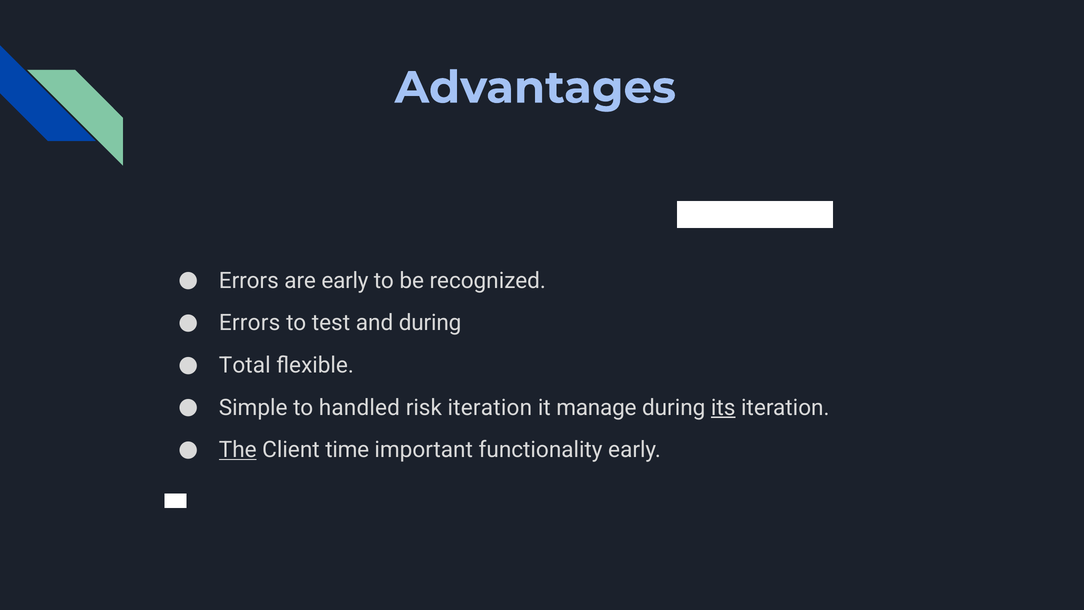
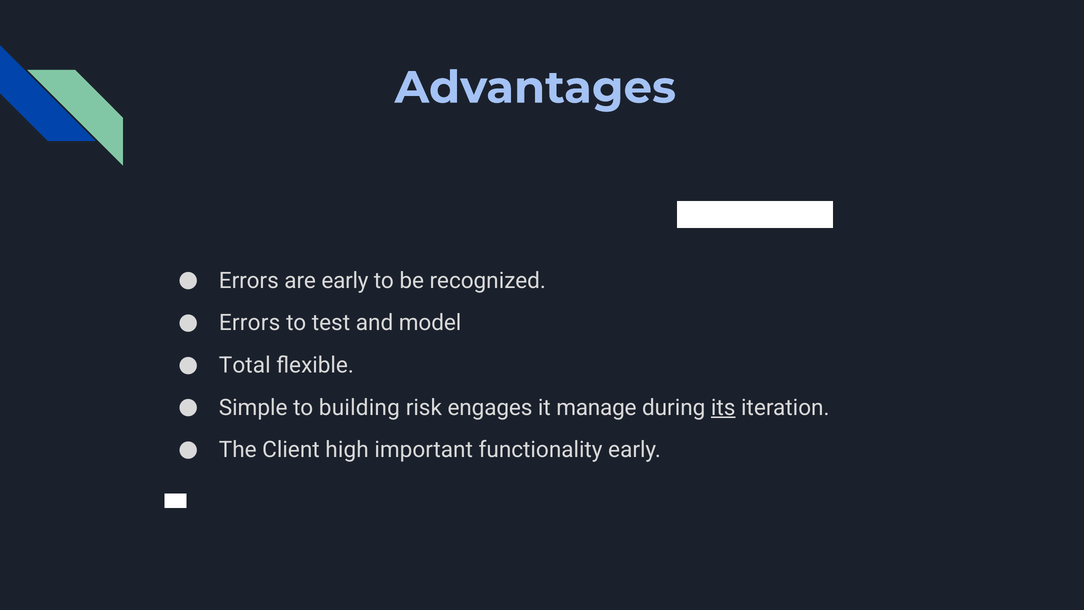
and during: during -> model
handled: handled -> building
risk iteration: iteration -> engages
The underline: present -> none
time: time -> high
